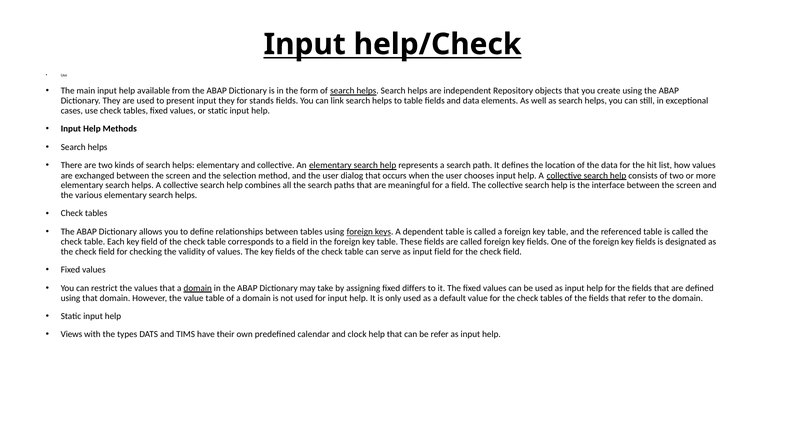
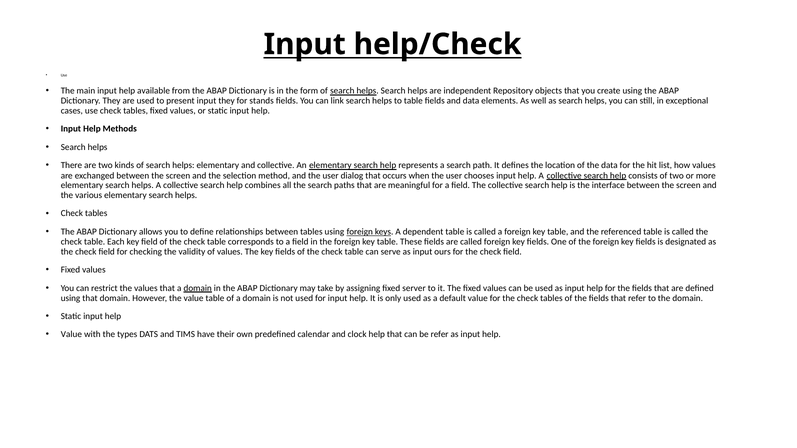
input field: field -> ours
differs: differs -> server
Views at (71, 335): Views -> Value
